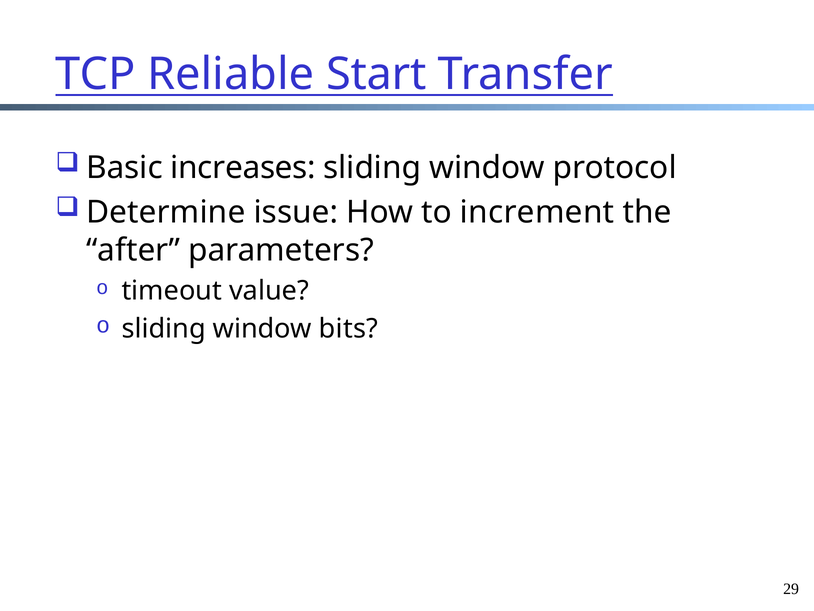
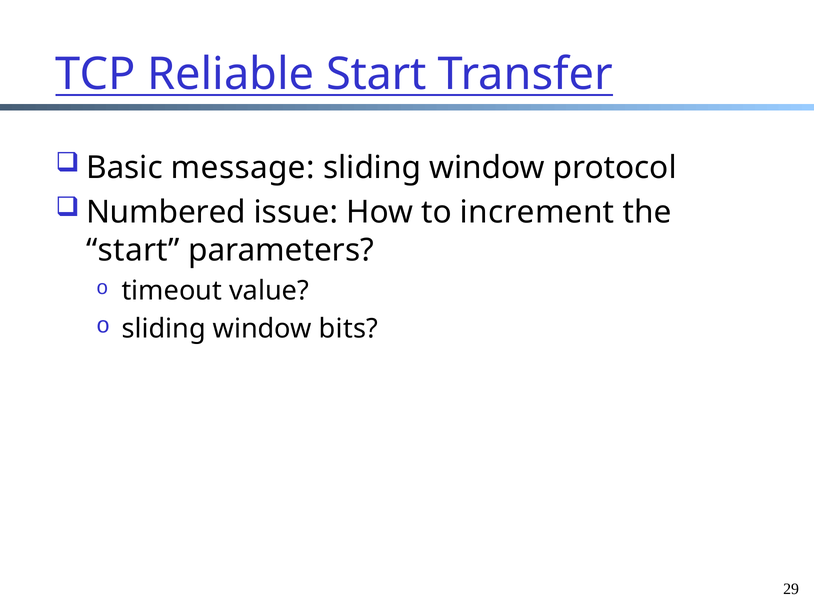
increases: increases -> message
Determine: Determine -> Numbered
after at (133, 250): after -> start
